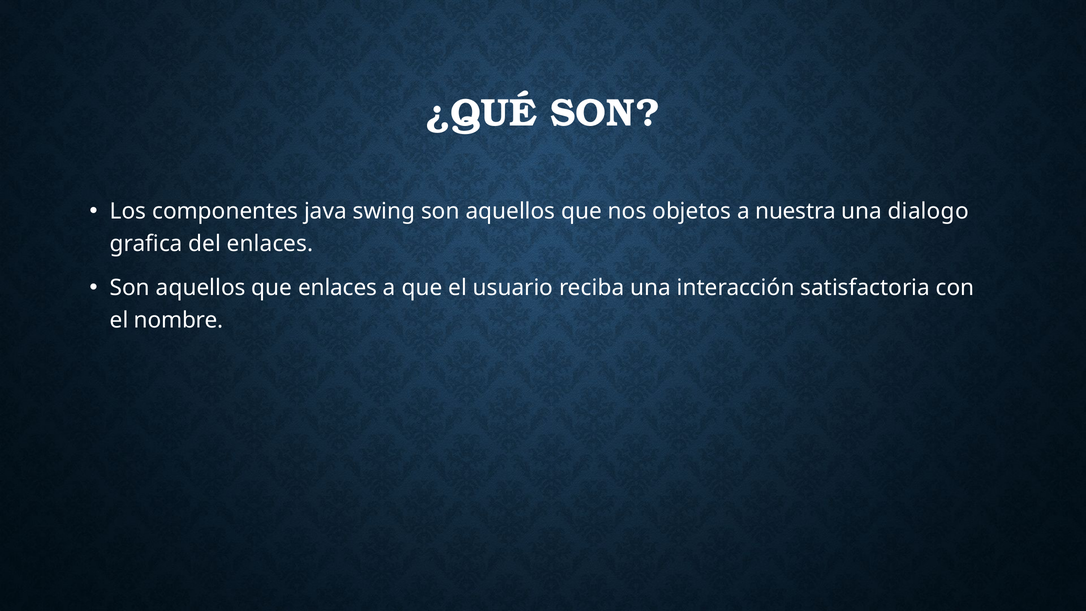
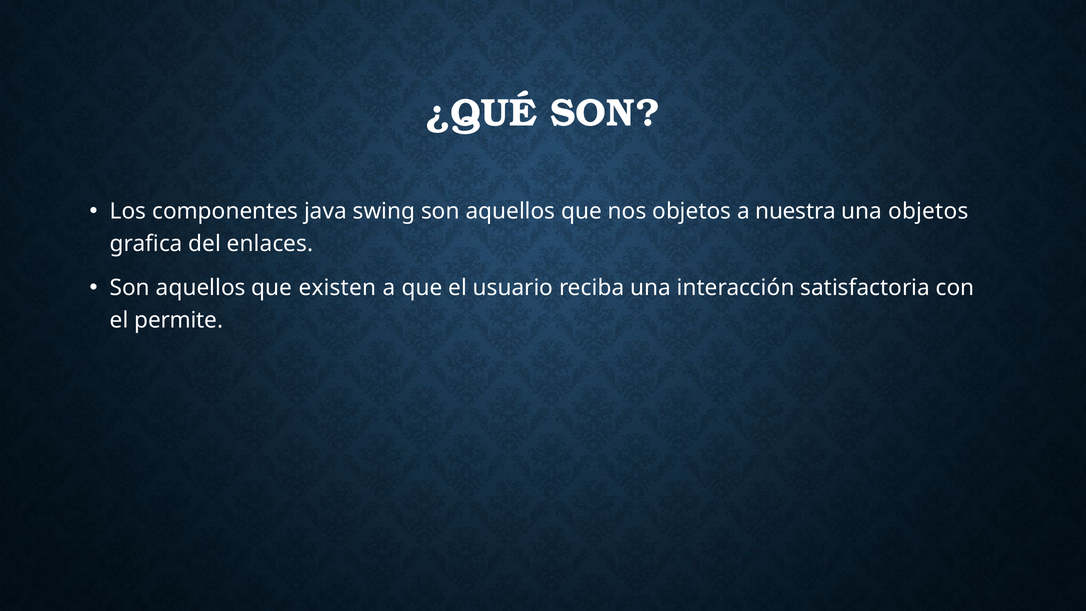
una dialogo: dialogo -> objetos
que enlaces: enlaces -> existen
nombre: nombre -> permite
